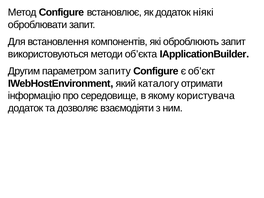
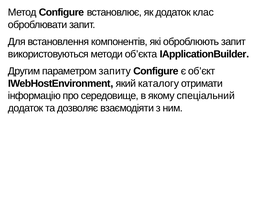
ніякі: ніякі -> клас
користувача: користувача -> спеціальний
